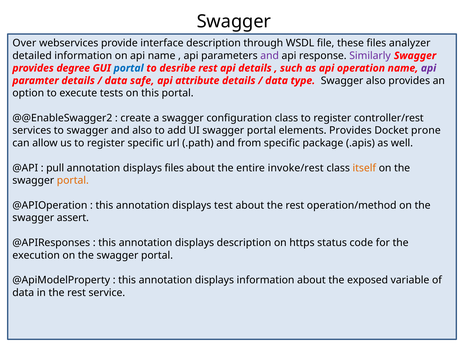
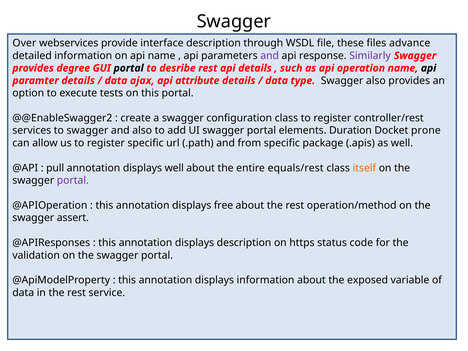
analyzer: analyzer -> advance
portal at (129, 68) colour: blue -> black
api at (429, 68) colour: purple -> black
safe: safe -> ajax
elements Provides: Provides -> Duration
displays files: files -> well
invoke/rest: invoke/rest -> equals/rest
portal at (73, 180) colour: orange -> purple
test: test -> free
execution: execution -> validation
